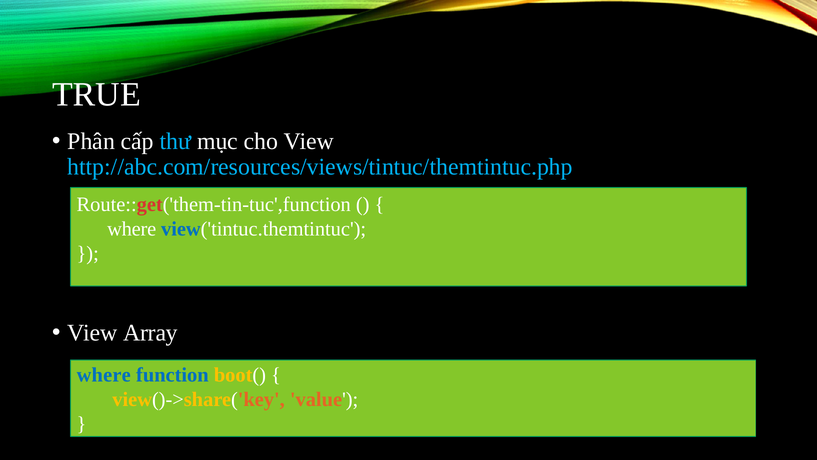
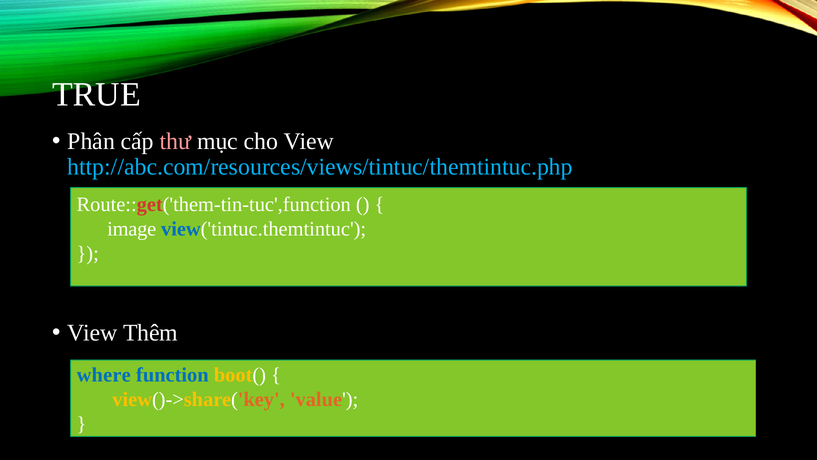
thư colour: light blue -> pink
where at (132, 229): where -> image
Array: Array -> Thêm
